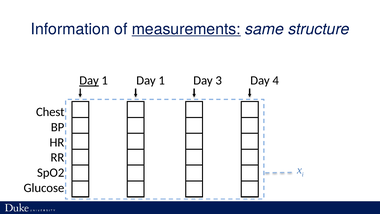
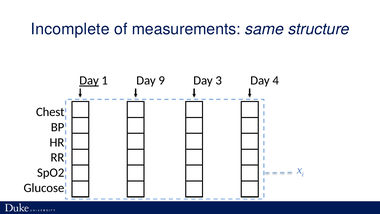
Information: Information -> Incomplete
measurements underline: present -> none
1 Day 1: 1 -> 9
